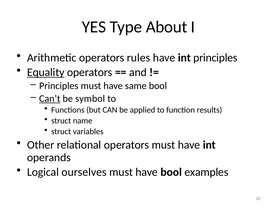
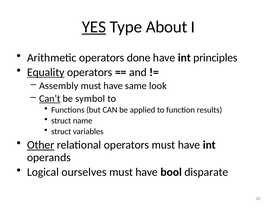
YES underline: none -> present
rules: rules -> done
Principles at (59, 86): Principles -> Assembly
same bool: bool -> look
Other underline: none -> present
examples: examples -> disparate
